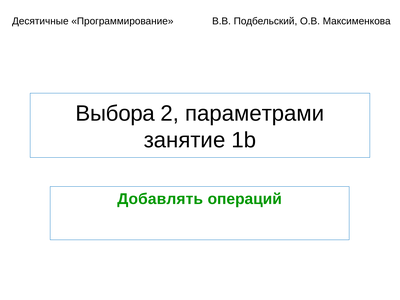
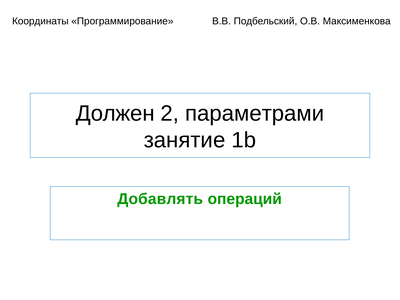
Десятичные: Десятичные -> Координаты
Выбора: Выбора -> Должен
